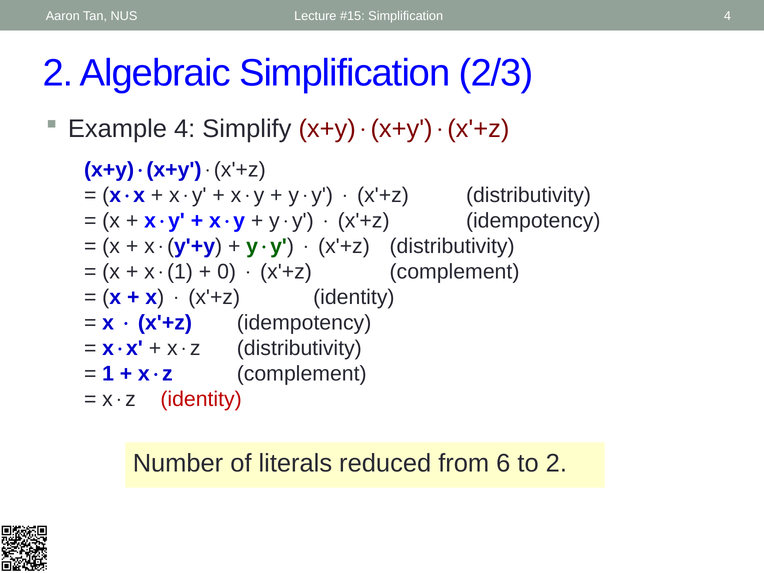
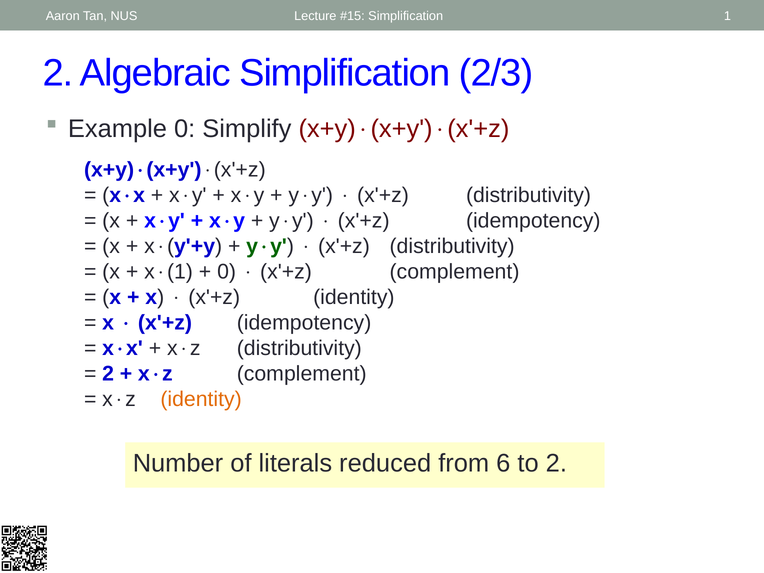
Simplification 4: 4 -> 1
Example 4: 4 -> 0
1 at (108, 374): 1 -> 2
identity at (201, 399) colour: red -> orange
